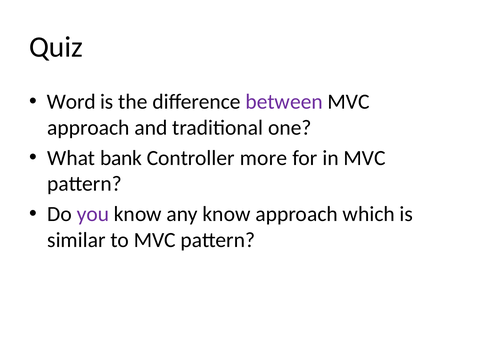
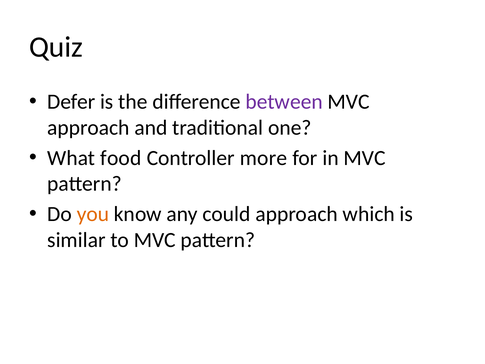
Word: Word -> Defer
bank: bank -> food
you colour: purple -> orange
any know: know -> could
